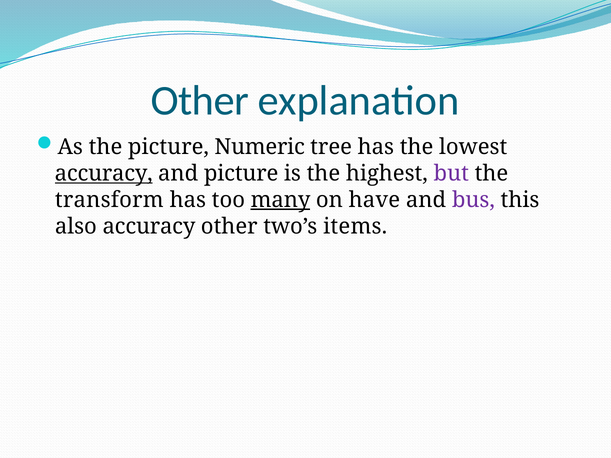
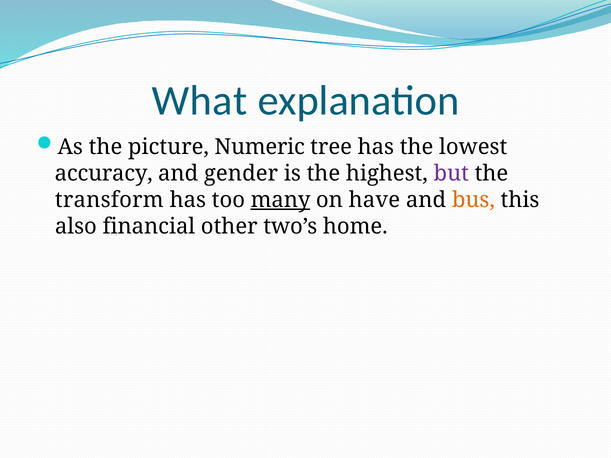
Other at (200, 101): Other -> What
accuracy at (104, 174) underline: present -> none
and picture: picture -> gender
bus colour: purple -> orange
also accuracy: accuracy -> financial
items: items -> home
